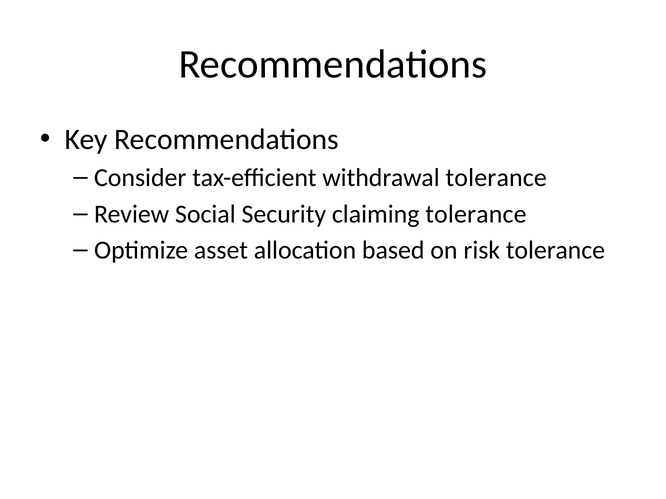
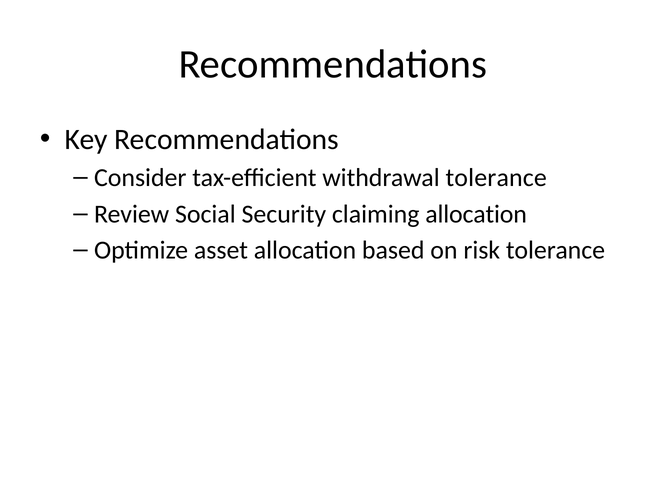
claiming tolerance: tolerance -> allocation
